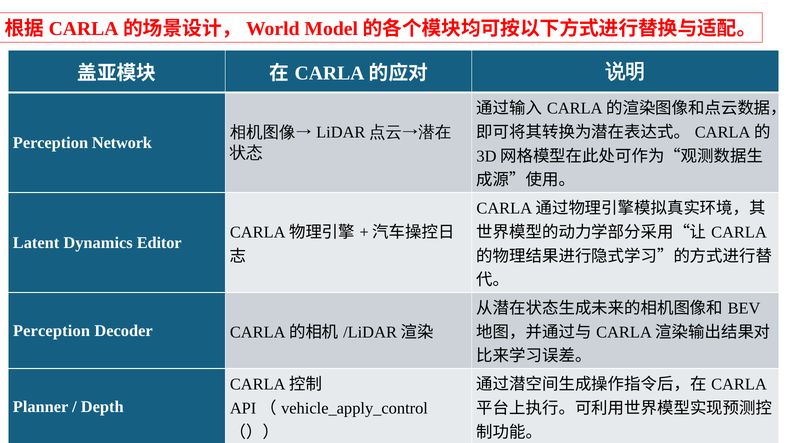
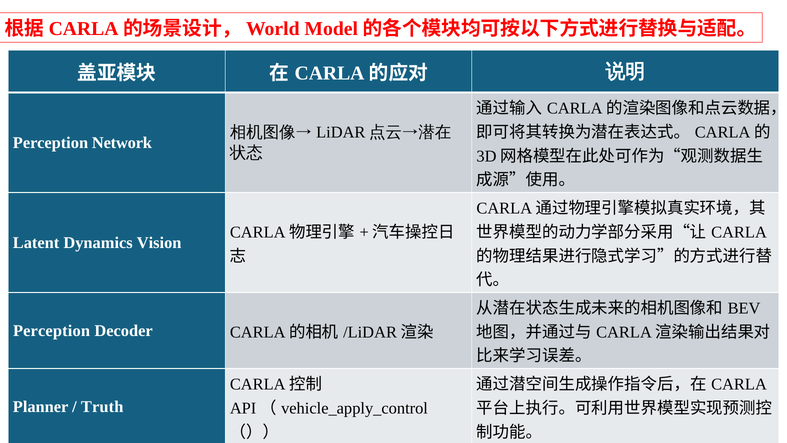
Editor: Editor -> Vision
Depth: Depth -> Truth
